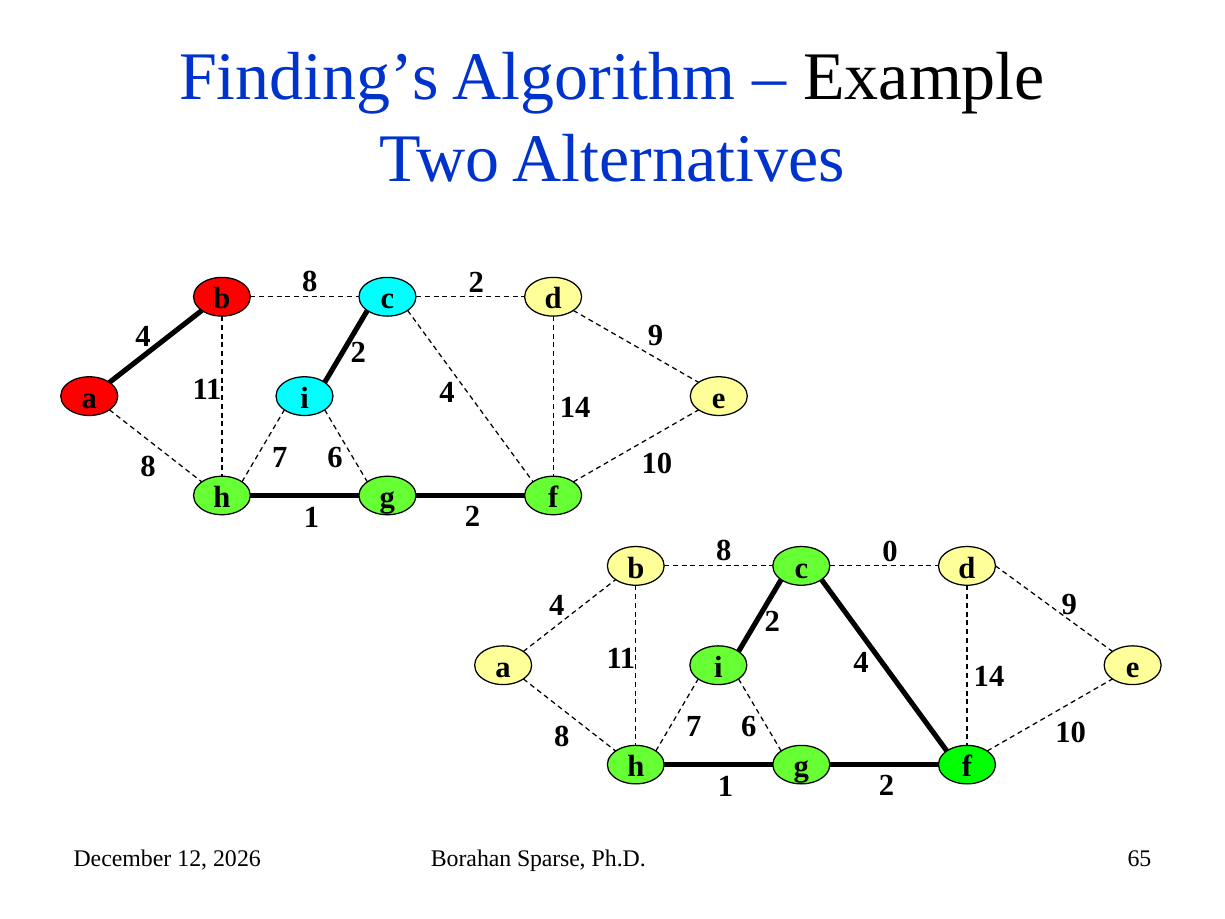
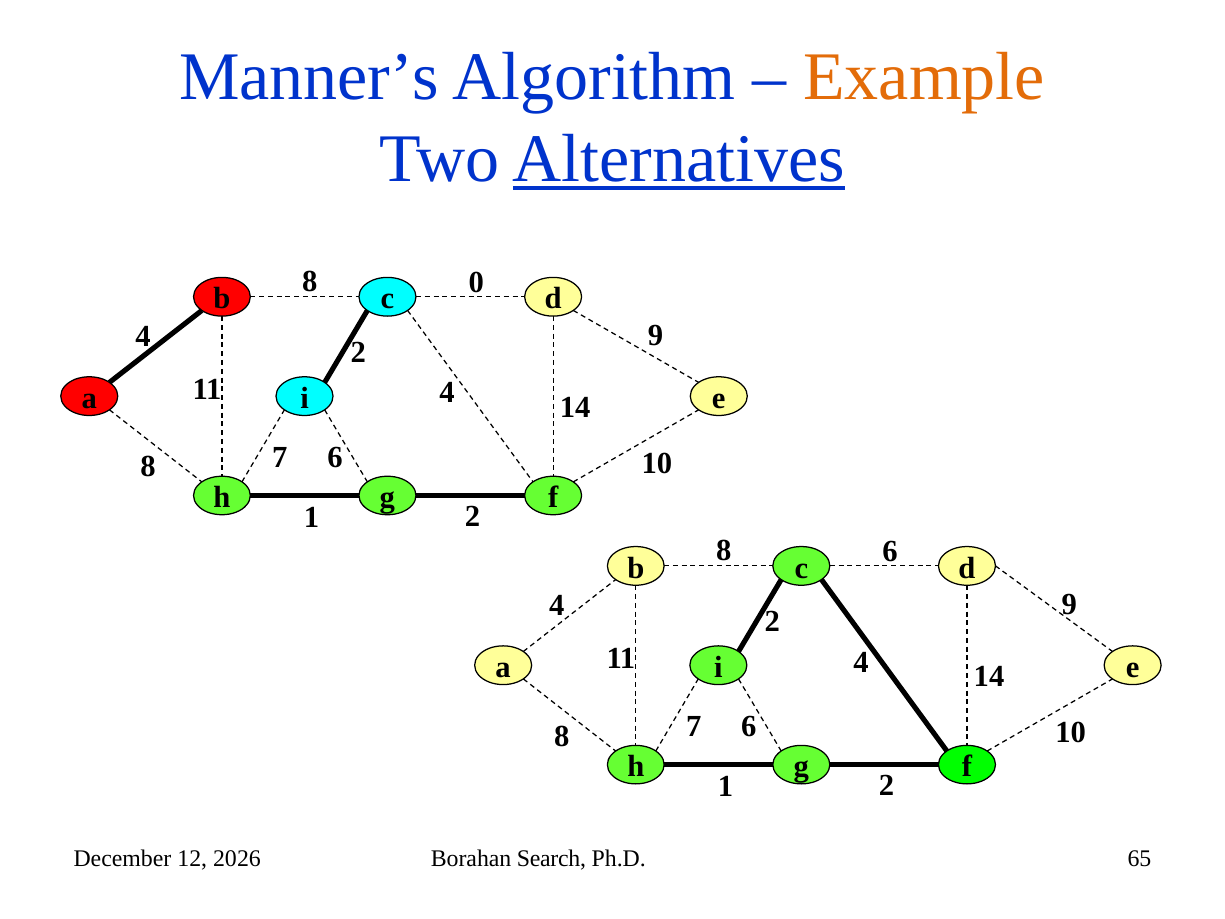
Finding’s: Finding’s -> Manner’s
Example colour: black -> orange
Alternatives underline: none -> present
8 2: 2 -> 0
8 0: 0 -> 6
Sparse: Sparse -> Search
